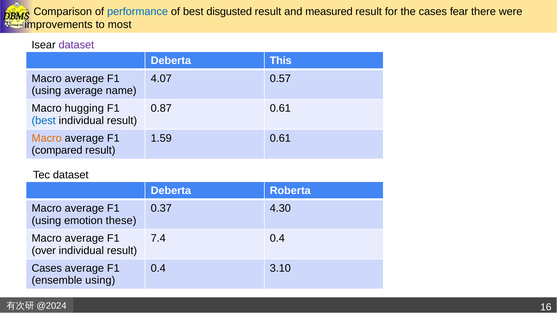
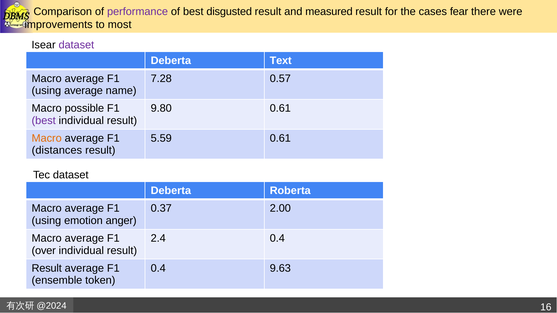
performance colour: blue -> purple
This: This -> Text
4.07: 4.07 -> 7.28
hugging: hugging -> possible
0.87: 0.87 -> 9.80
best at (44, 121) colour: blue -> purple
1.59: 1.59 -> 5.59
compared: compared -> distances
4.30: 4.30 -> 2.00
these: these -> anger
7.4: 7.4 -> 2.4
Cases at (47, 268): Cases -> Result
3.10: 3.10 -> 9.63
ensemble using: using -> token
